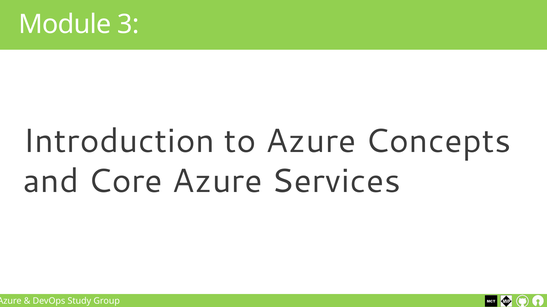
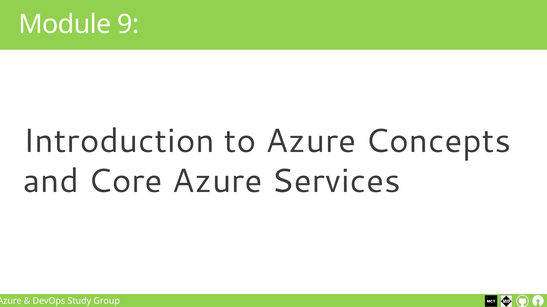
3: 3 -> 9
